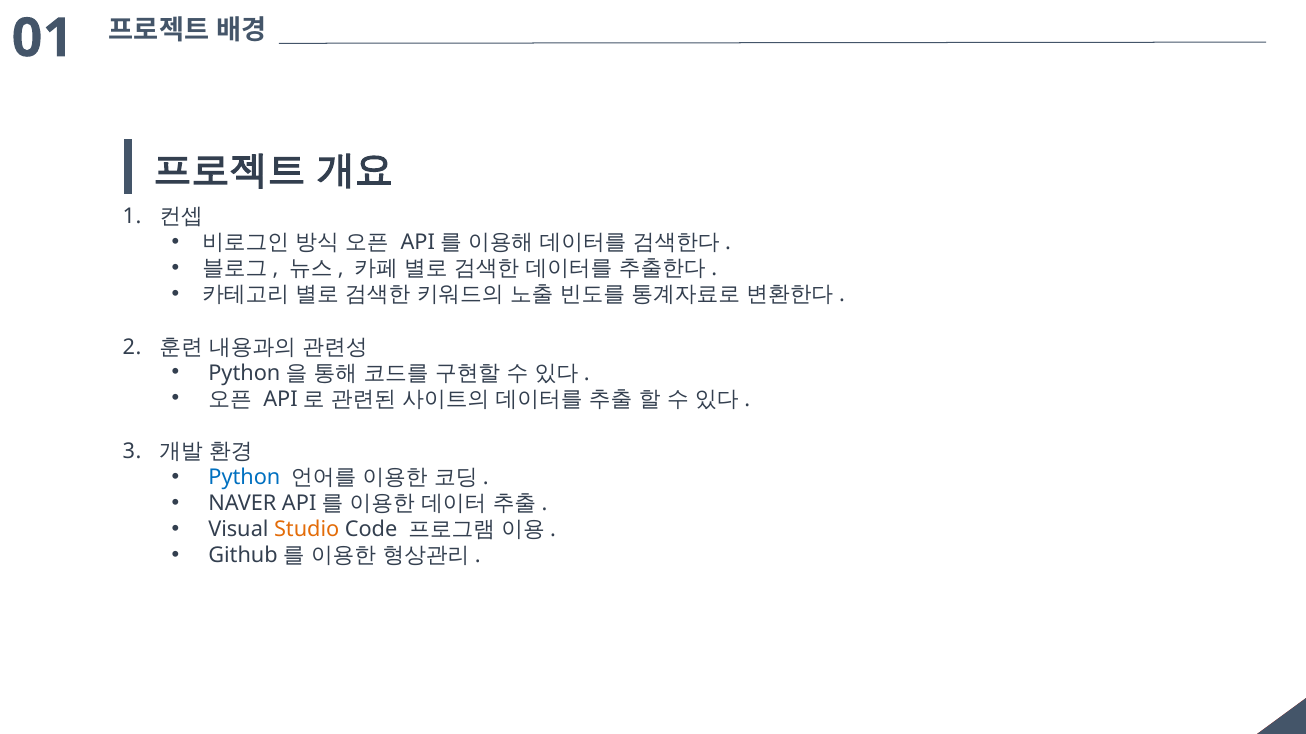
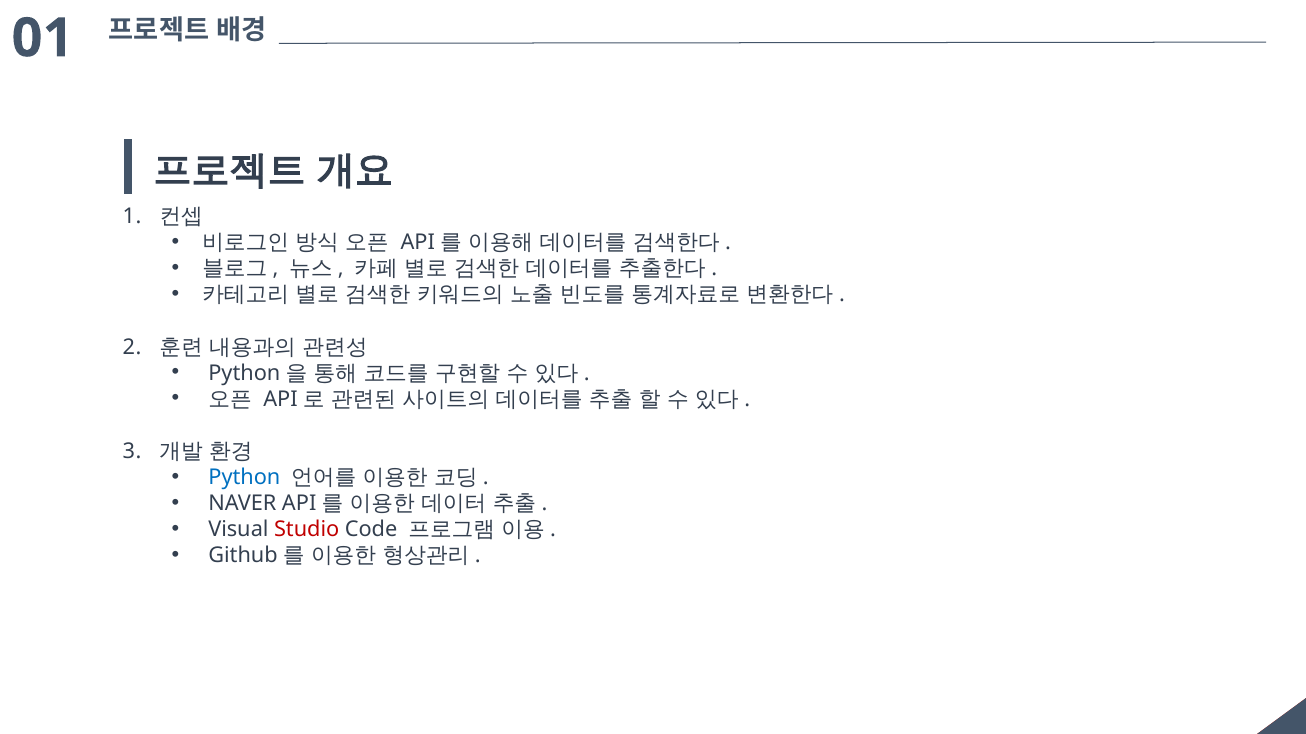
Studio colour: orange -> red
